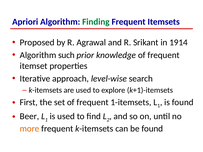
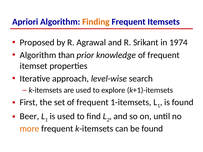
Finding colour: green -> orange
1914: 1914 -> 1974
such: such -> than
